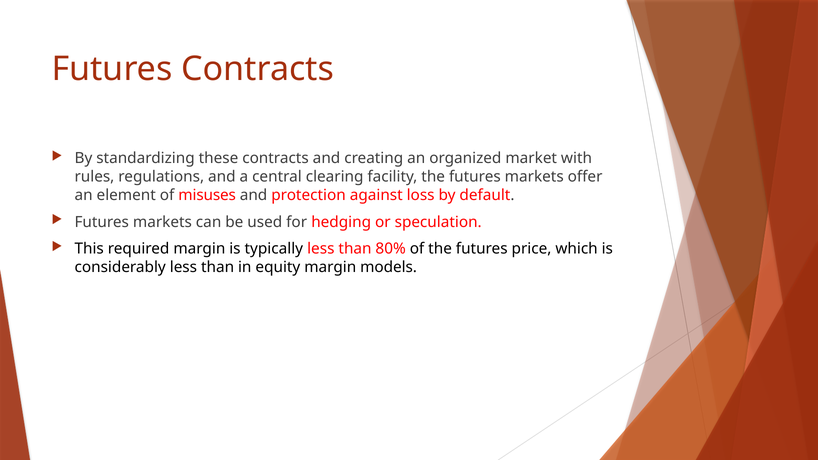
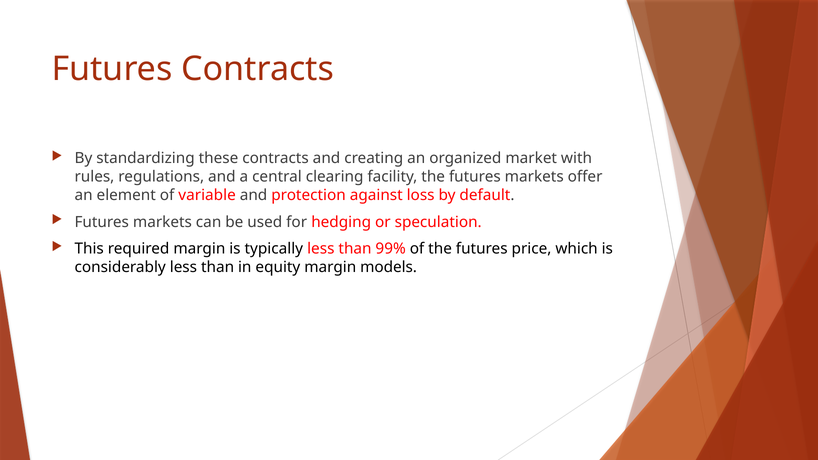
misuses: misuses -> variable
80%: 80% -> 99%
